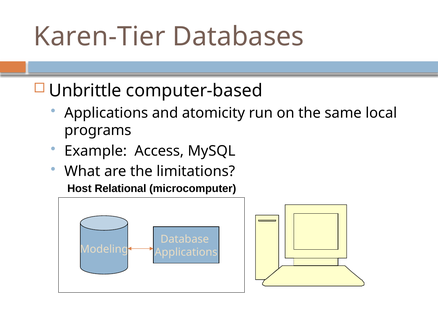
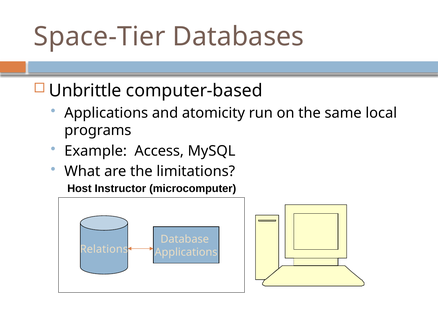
Karen-Tier: Karen-Tier -> Space-Tier
Relational: Relational -> Instructor
Modeling: Modeling -> Relations
